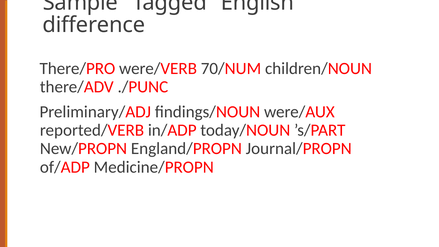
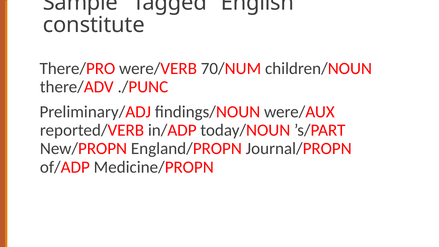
difference: difference -> constitute
